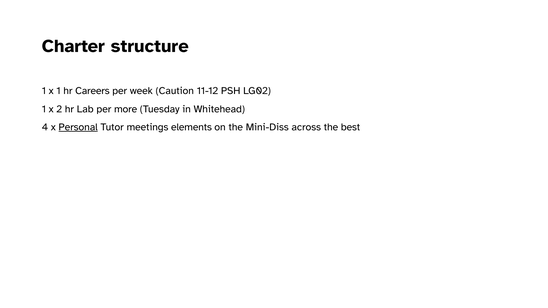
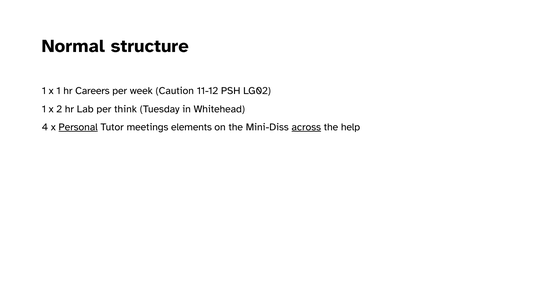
Charter: Charter -> Normal
more: more -> think
across underline: none -> present
best: best -> help
